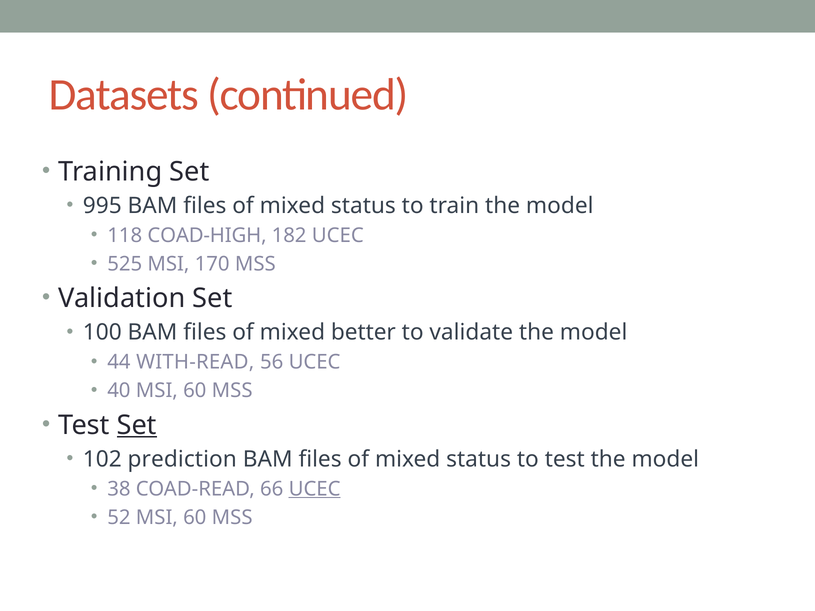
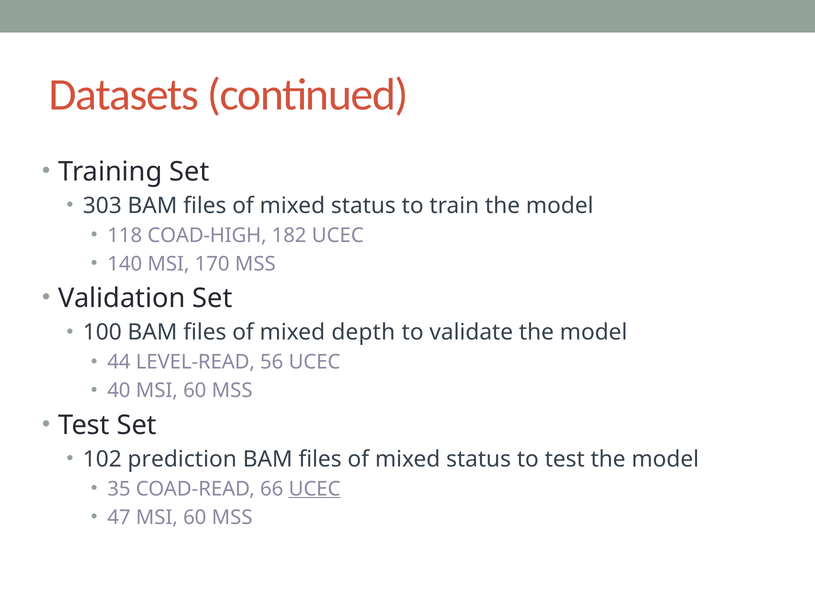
995: 995 -> 303
525: 525 -> 140
better: better -> depth
WITH-READ: WITH-READ -> LEVEL-READ
Set at (137, 425) underline: present -> none
38: 38 -> 35
52: 52 -> 47
